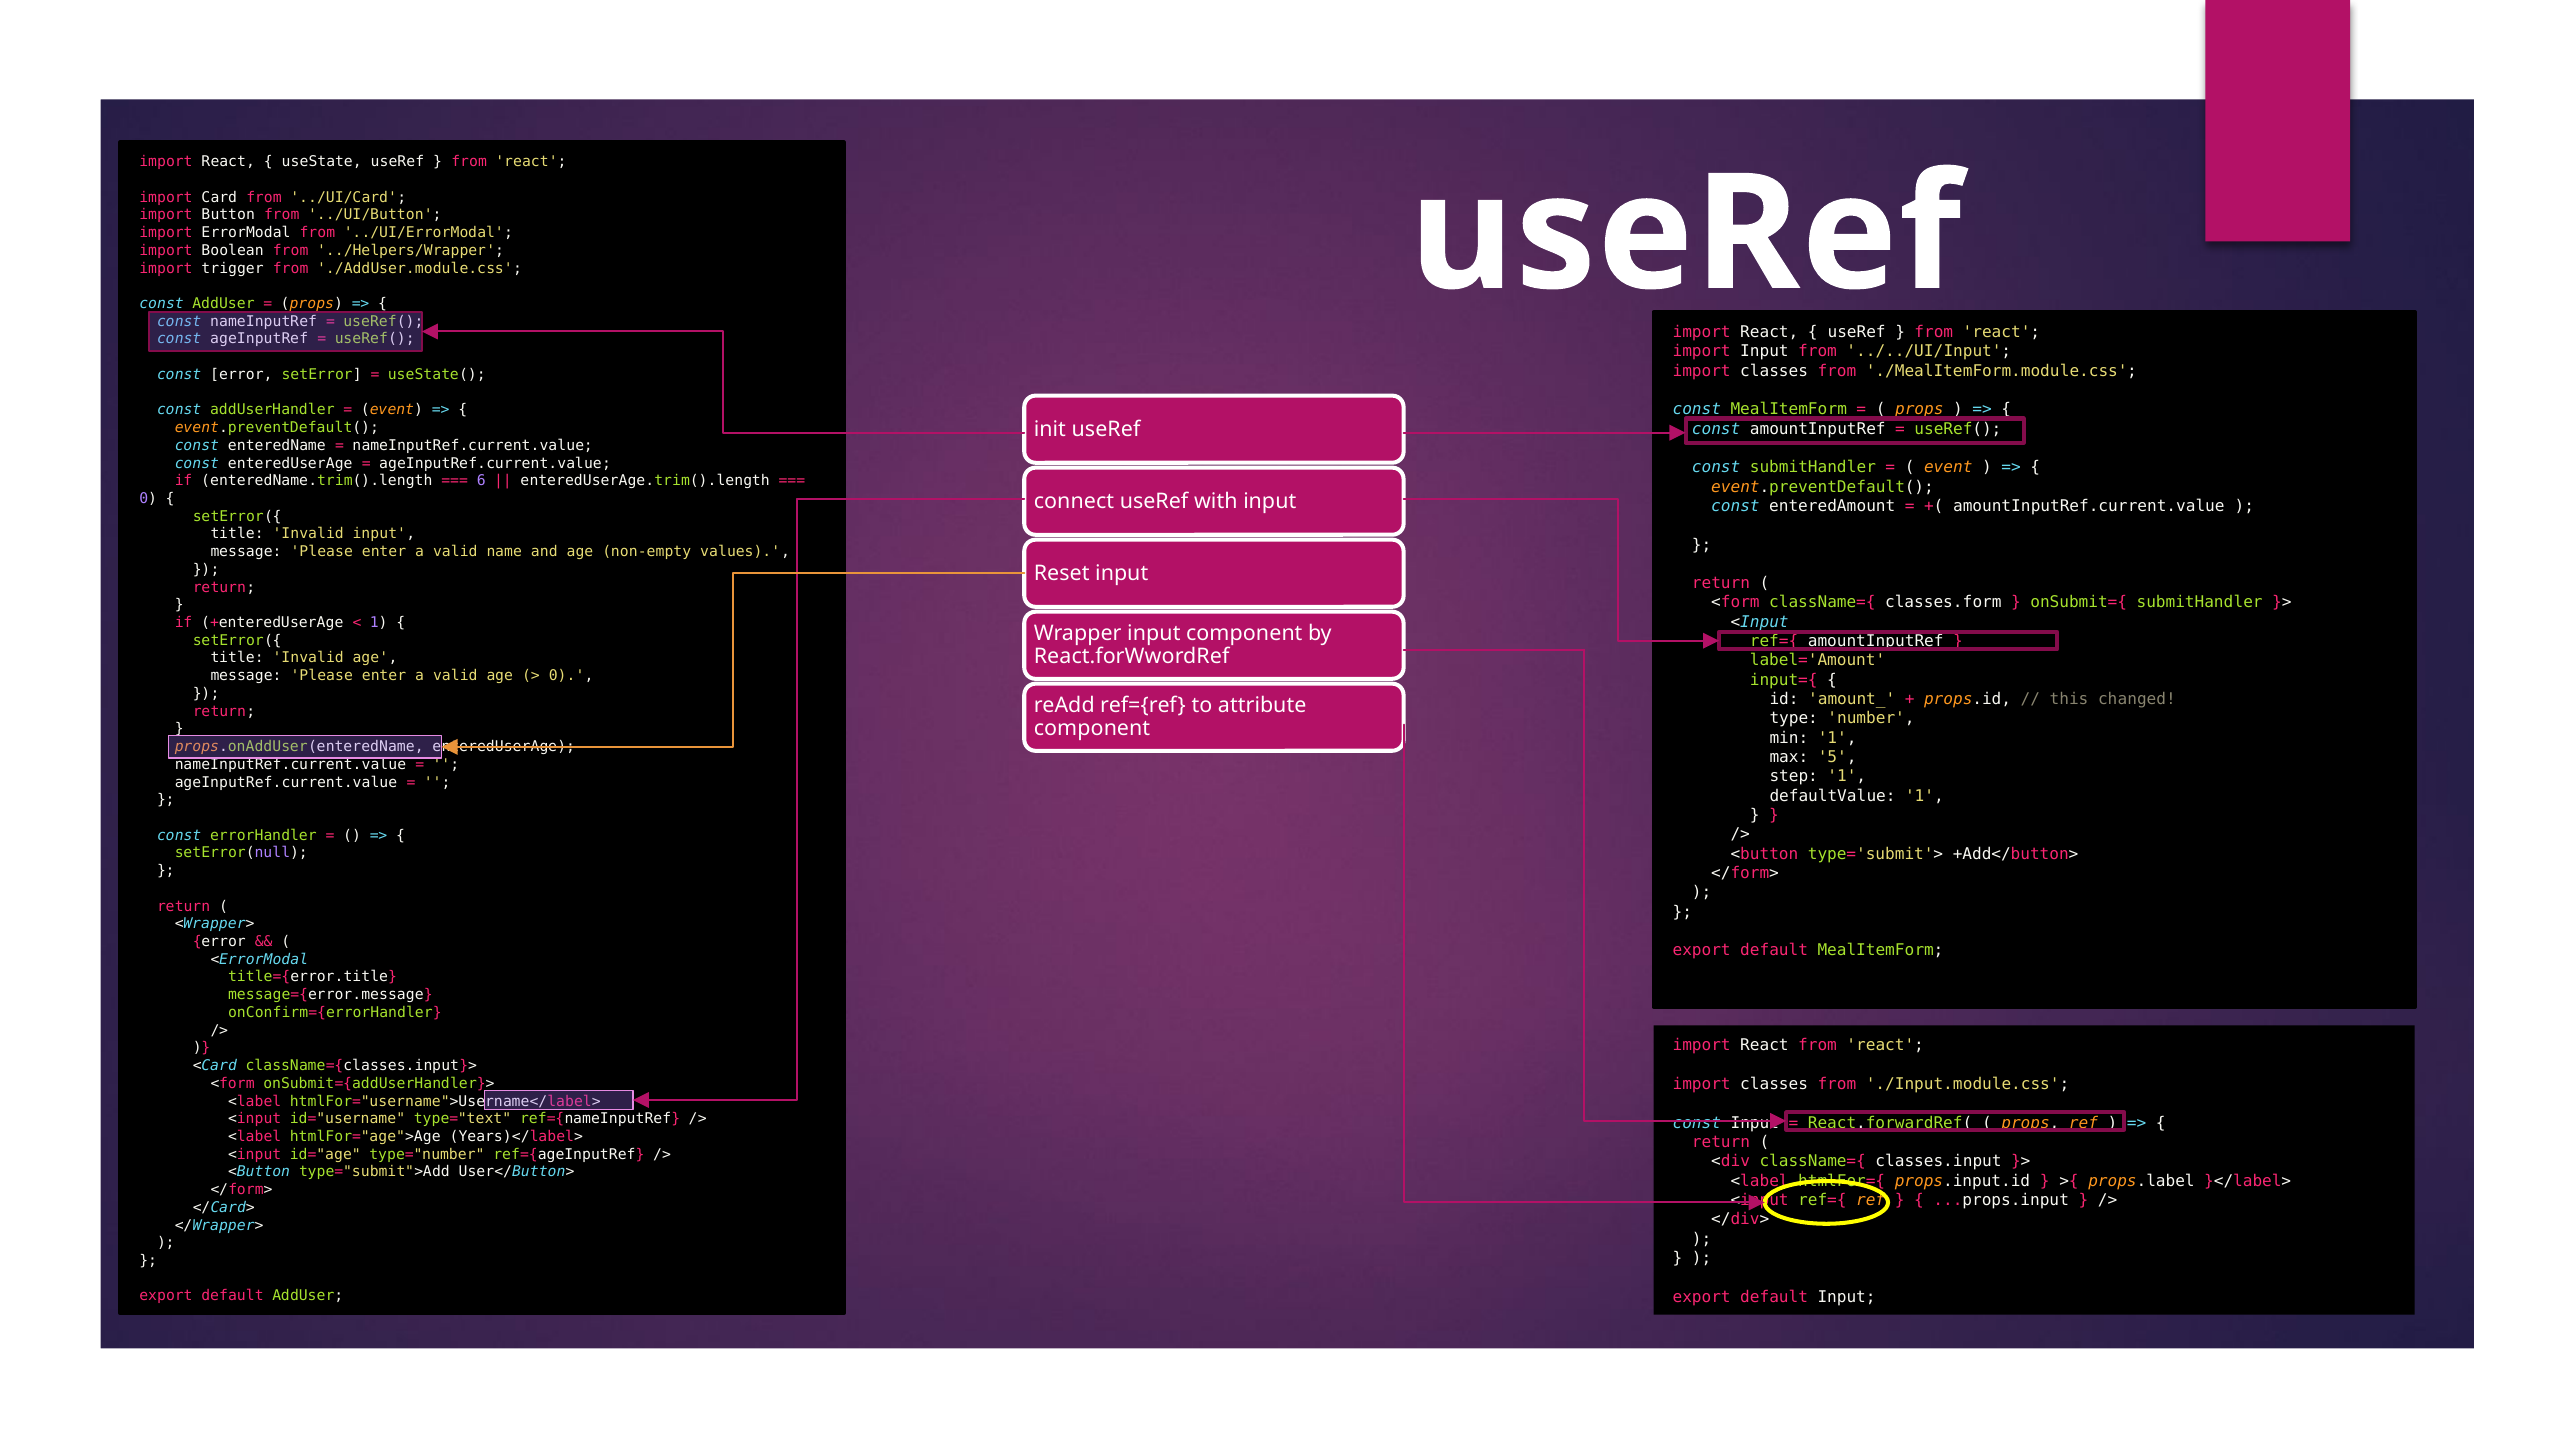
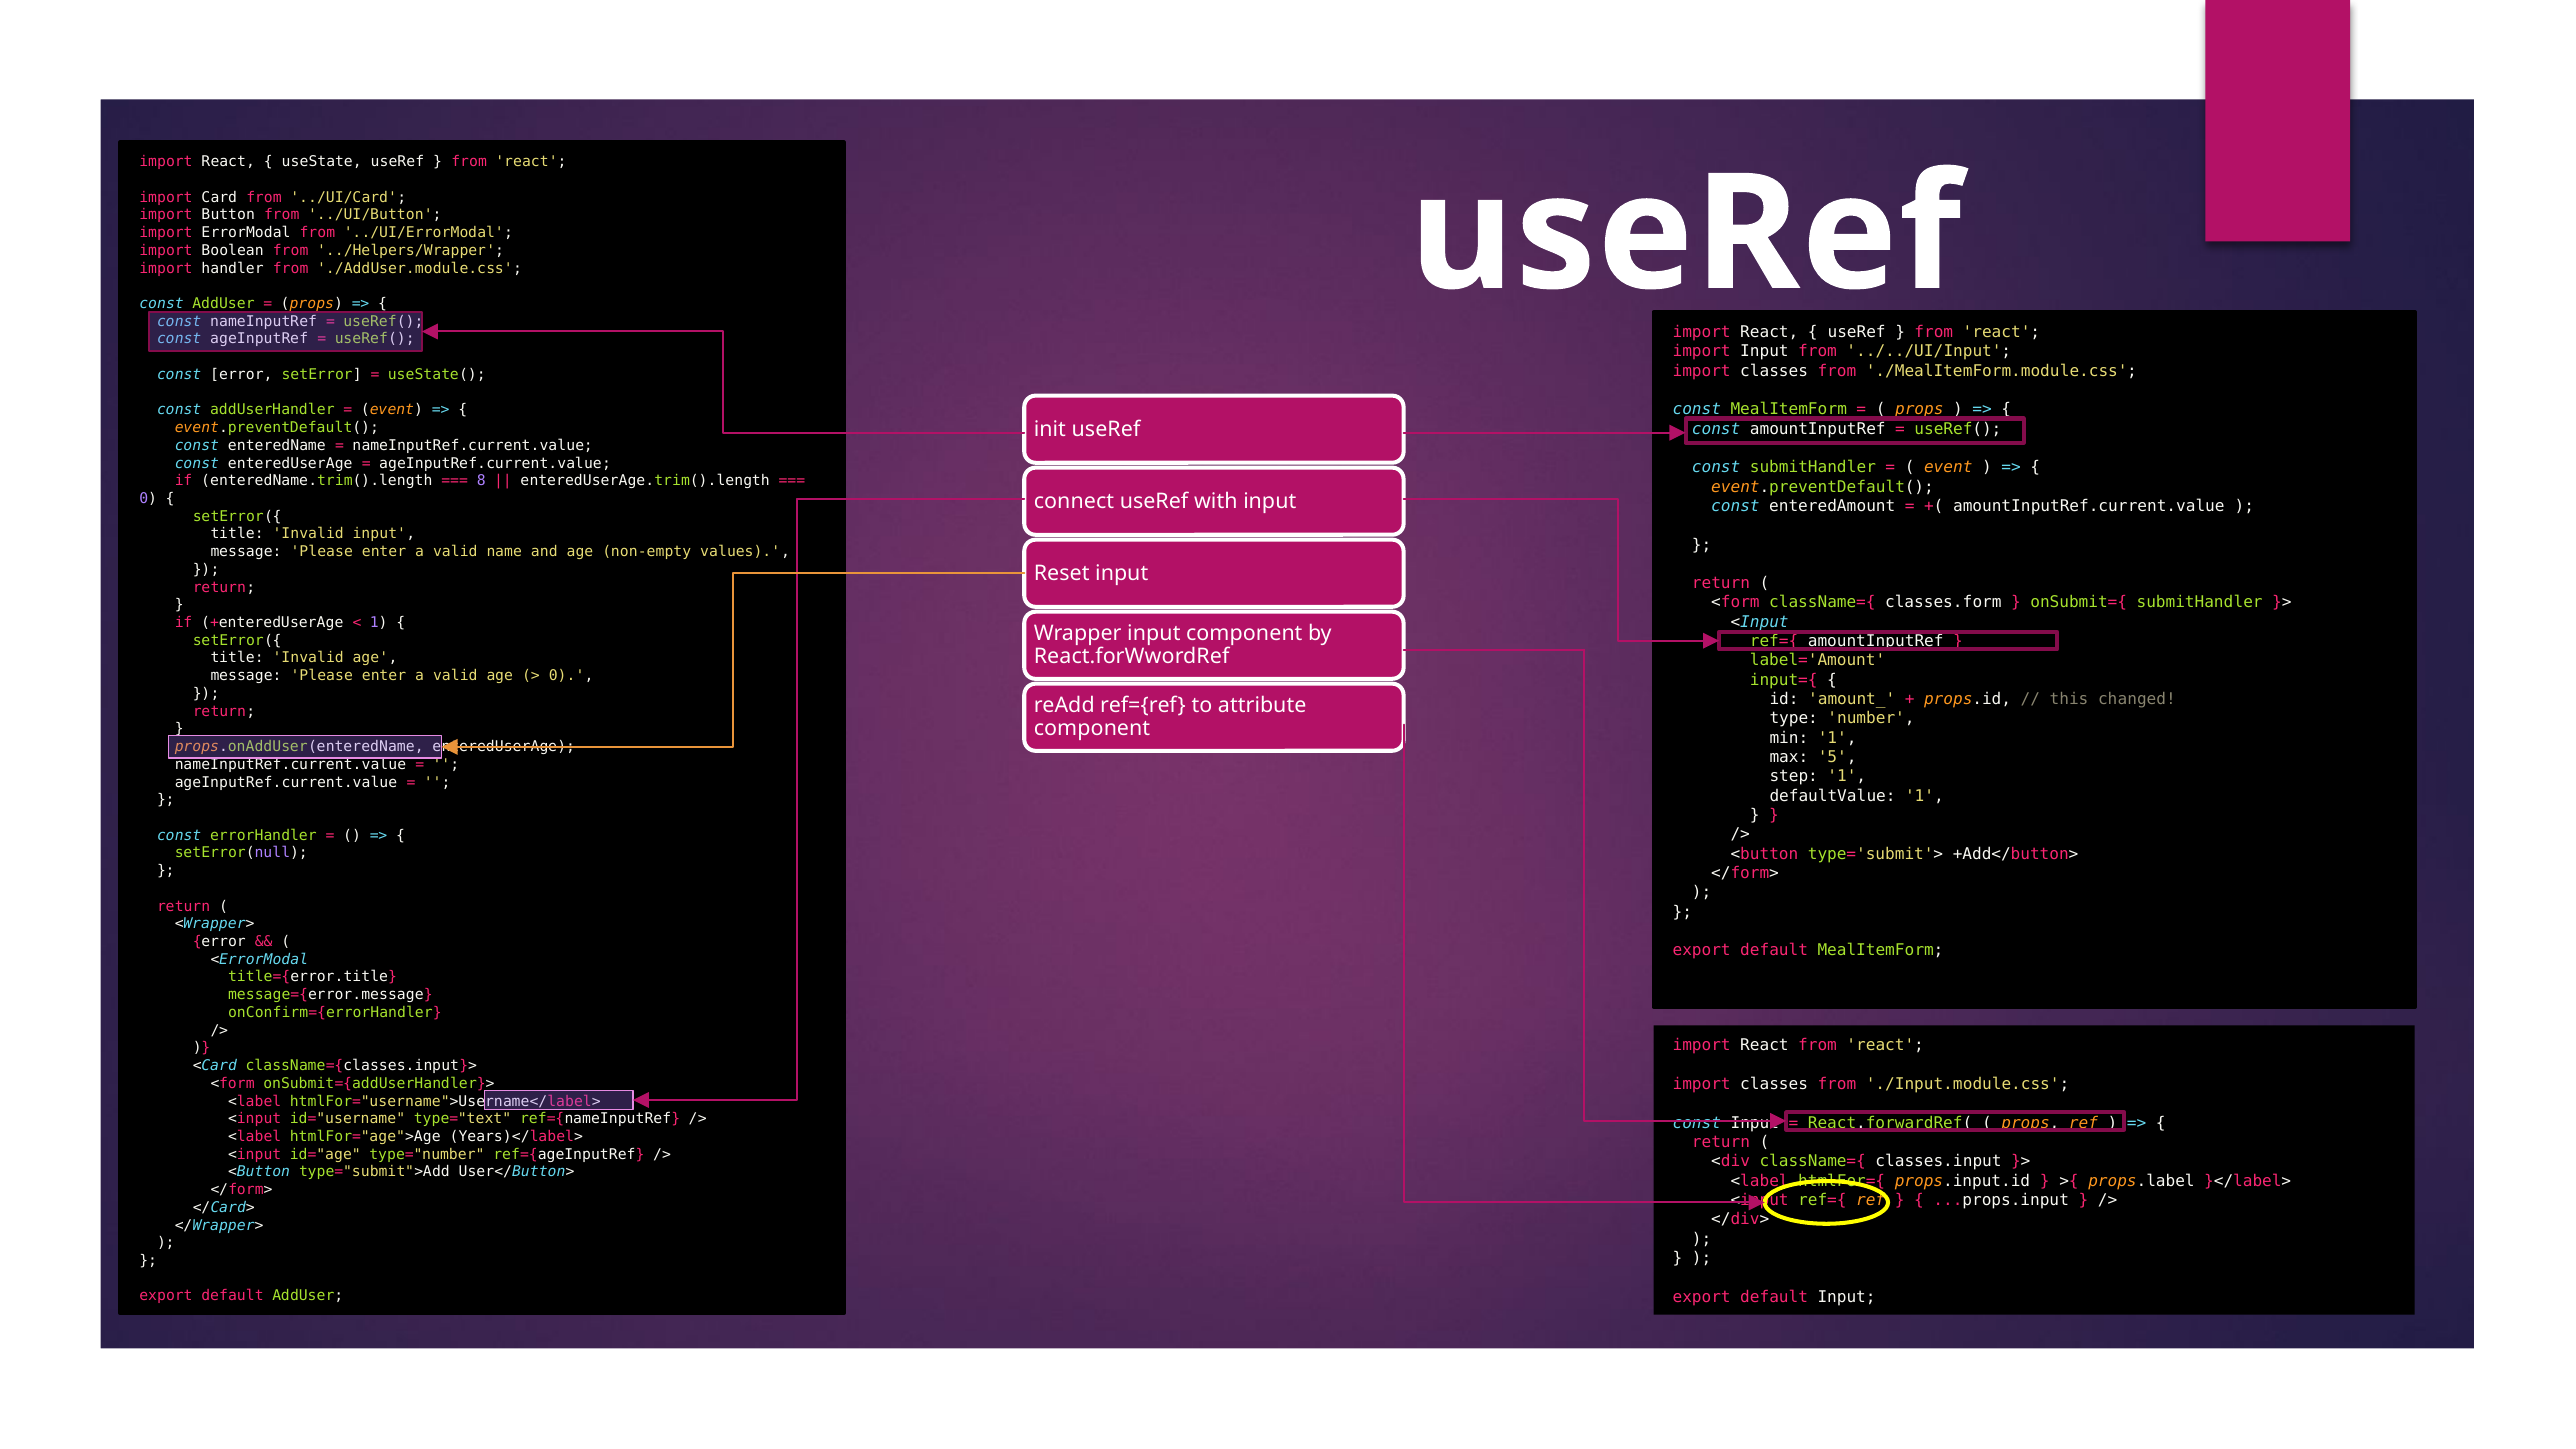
trigger: trigger -> handler
6: 6 -> 8
